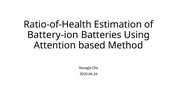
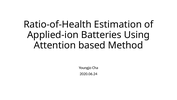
Battery-ion: Battery-ion -> Applied-ion
